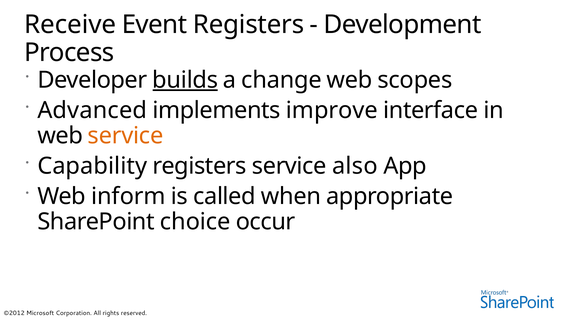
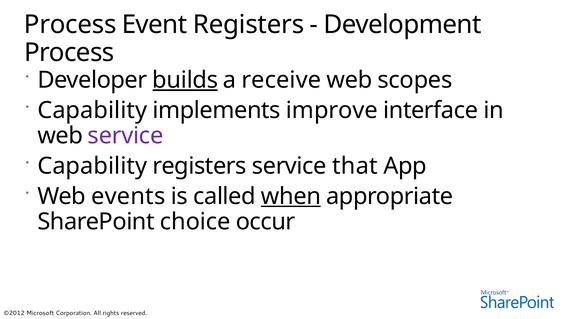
Receive at (70, 25): Receive -> Process
change: change -> receive
Advanced at (92, 110): Advanced -> Capability
service at (126, 136) colour: orange -> purple
also: also -> that
inform: inform -> events
when underline: none -> present
